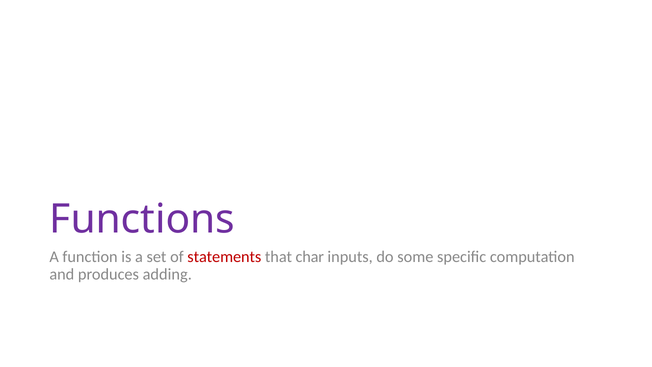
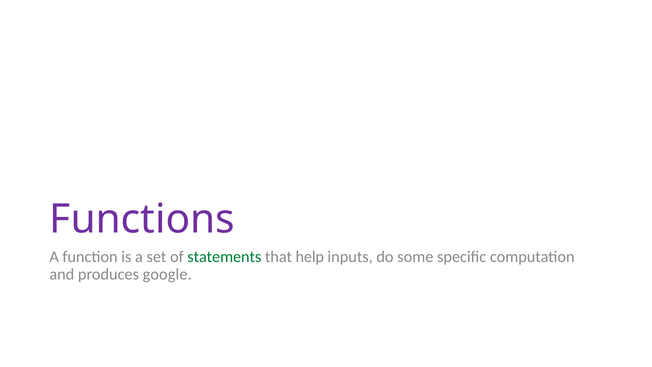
statements colour: red -> green
char: char -> help
adding: adding -> google
